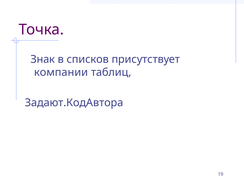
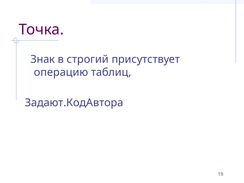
списков: списков -> строгий
компании: компании -> операцию
